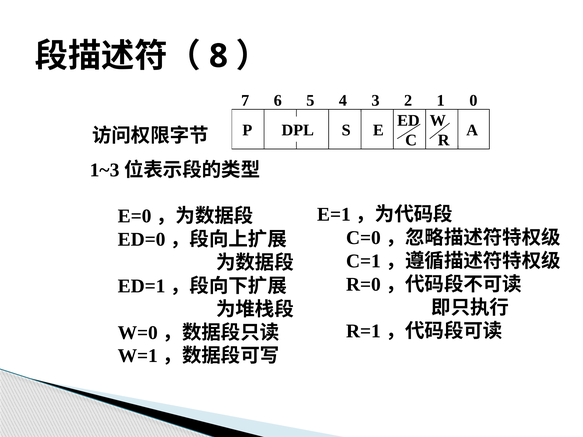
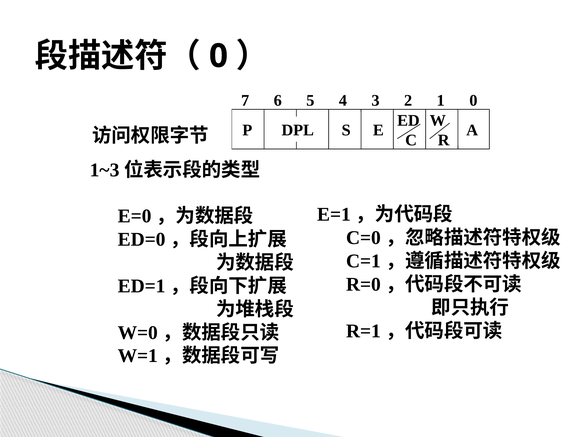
8 at (218, 56): 8 -> 0
